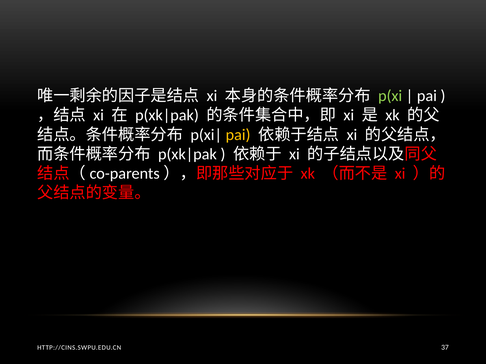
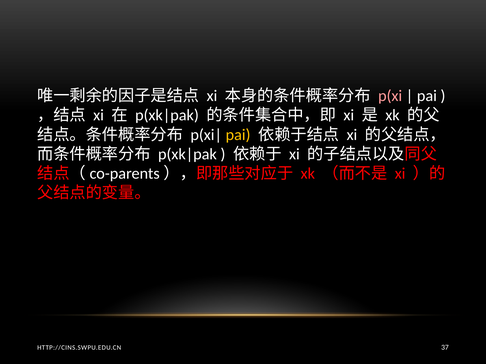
p(xi colour: light green -> pink
